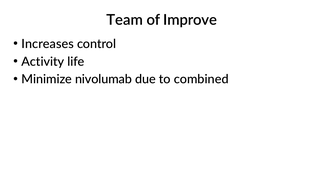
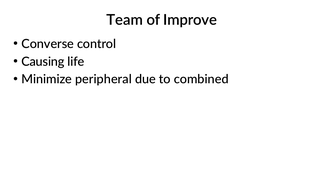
Increases: Increases -> Converse
Activity: Activity -> Causing
nivolumab: nivolumab -> peripheral
